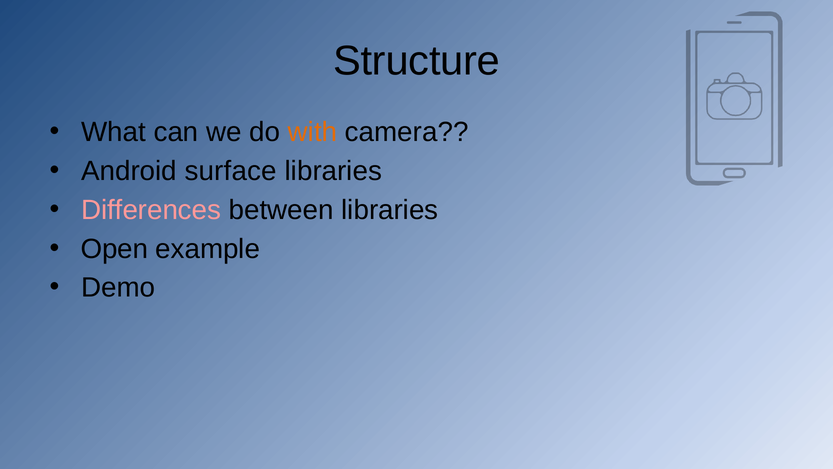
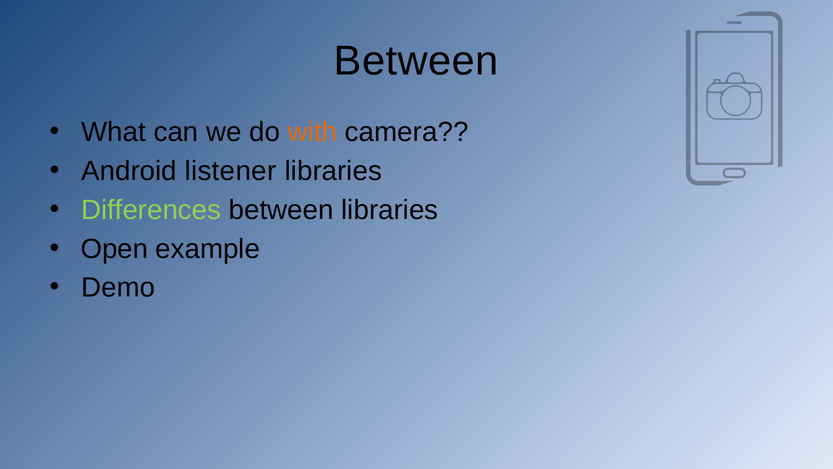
Structure at (417, 61): Structure -> Between
surface: surface -> listener
Differences colour: pink -> light green
